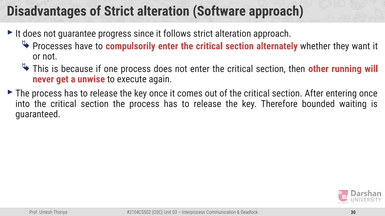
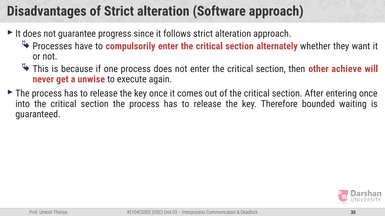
running: running -> achieve
